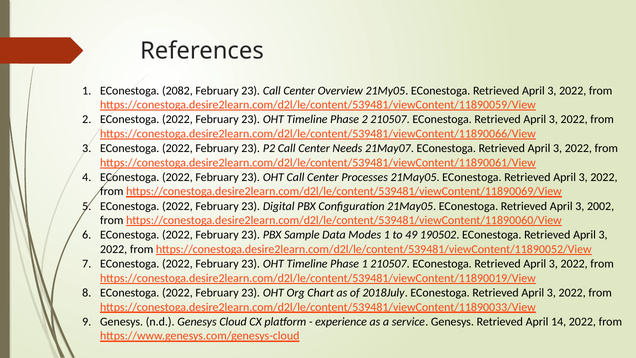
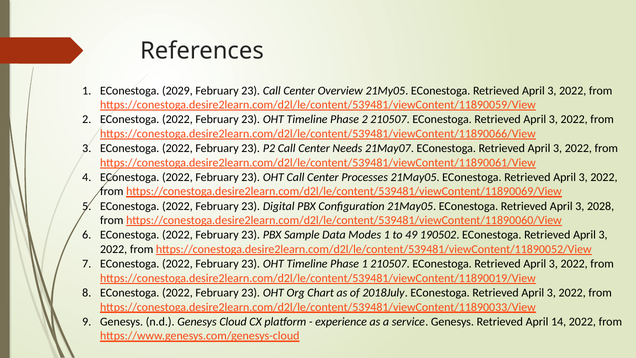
2082: 2082 -> 2029
2002: 2002 -> 2028
